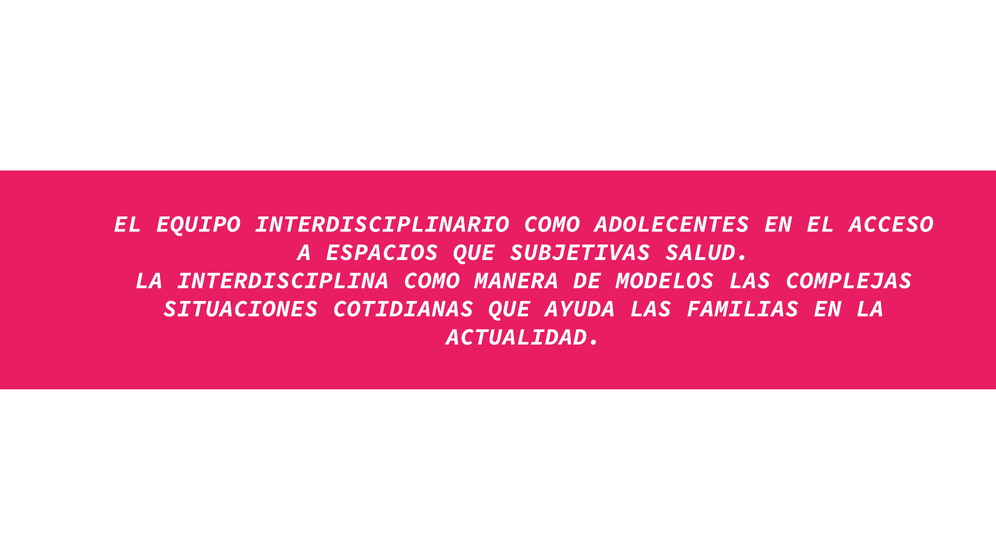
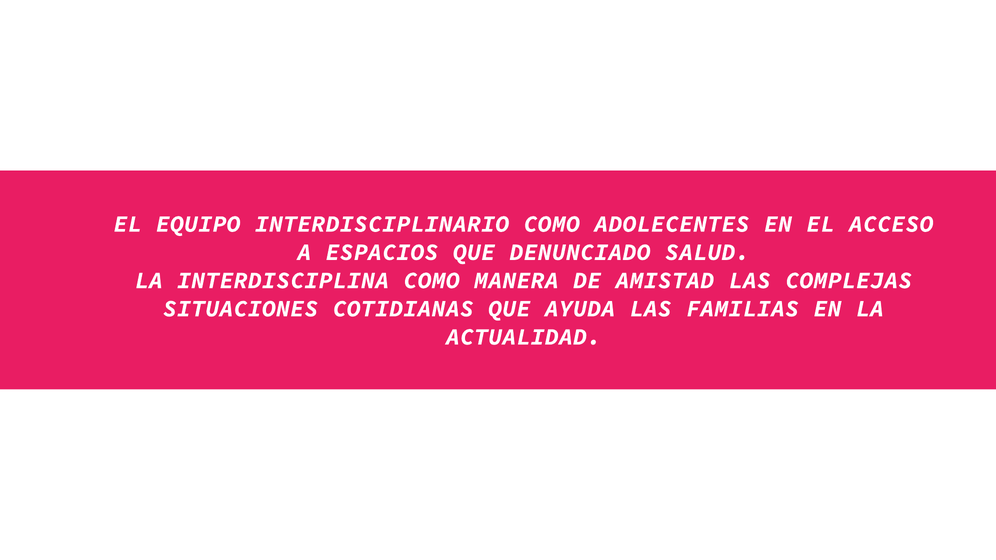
SUBJETIVAS: SUBJETIVAS -> DENUNCIADO
MODELOS: MODELOS -> AMISTAD
